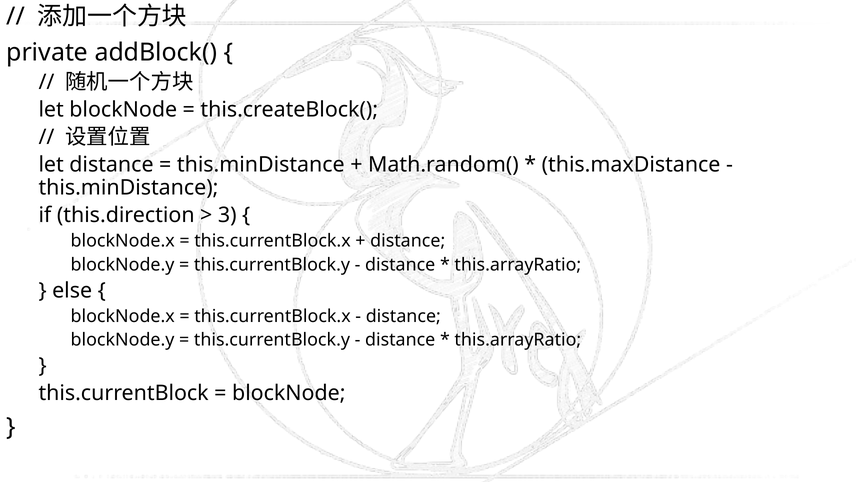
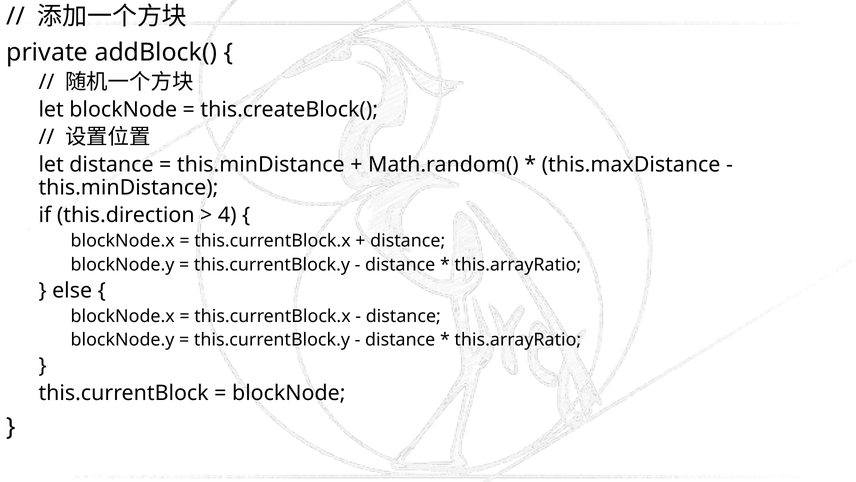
3: 3 -> 4
